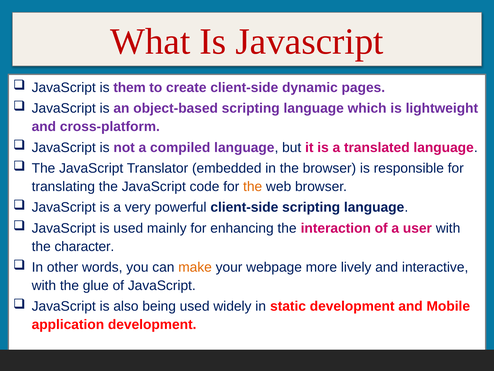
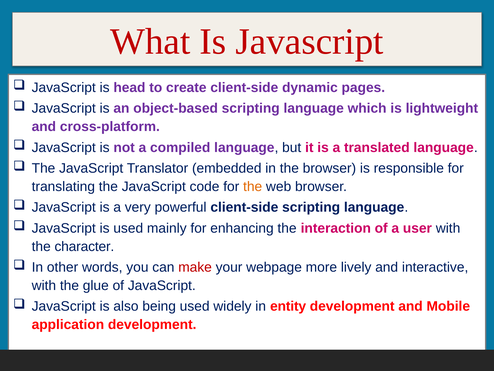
them: them -> head
make colour: orange -> red
static: static -> entity
